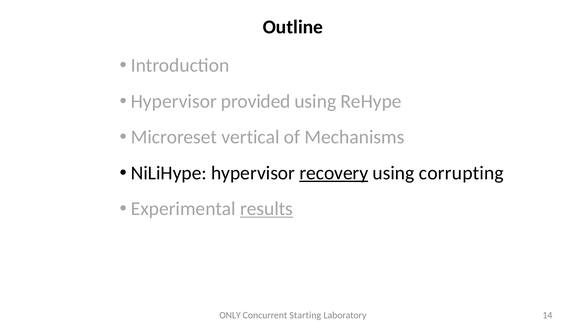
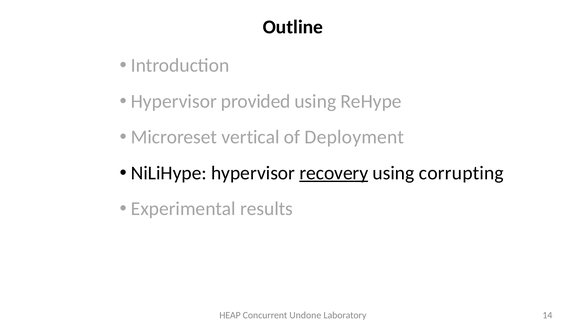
Mechanisms: Mechanisms -> Deployment
results underline: present -> none
ONLY: ONLY -> HEAP
Starting: Starting -> Undone
